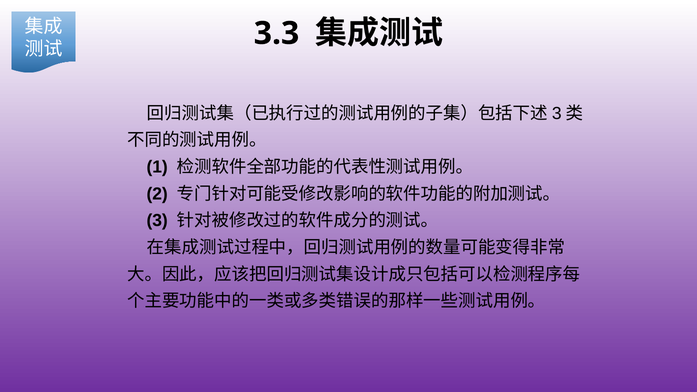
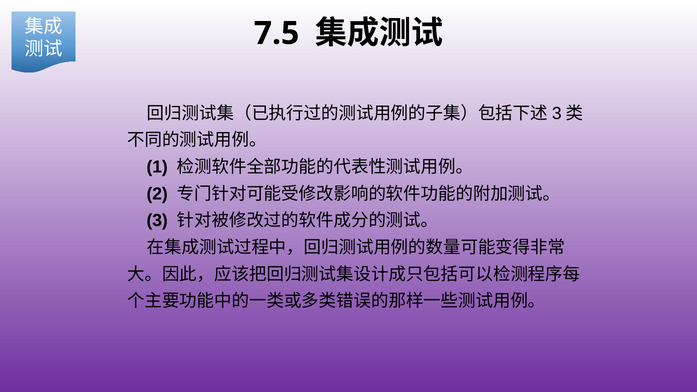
3.3: 3.3 -> 7.5
